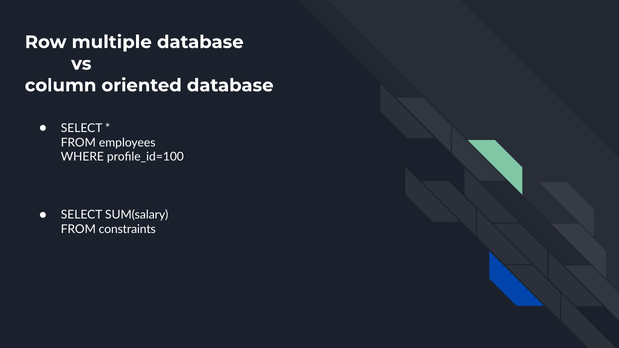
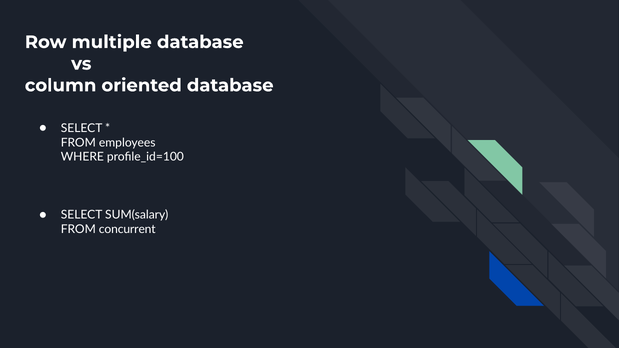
constraints: constraints -> concurrent
